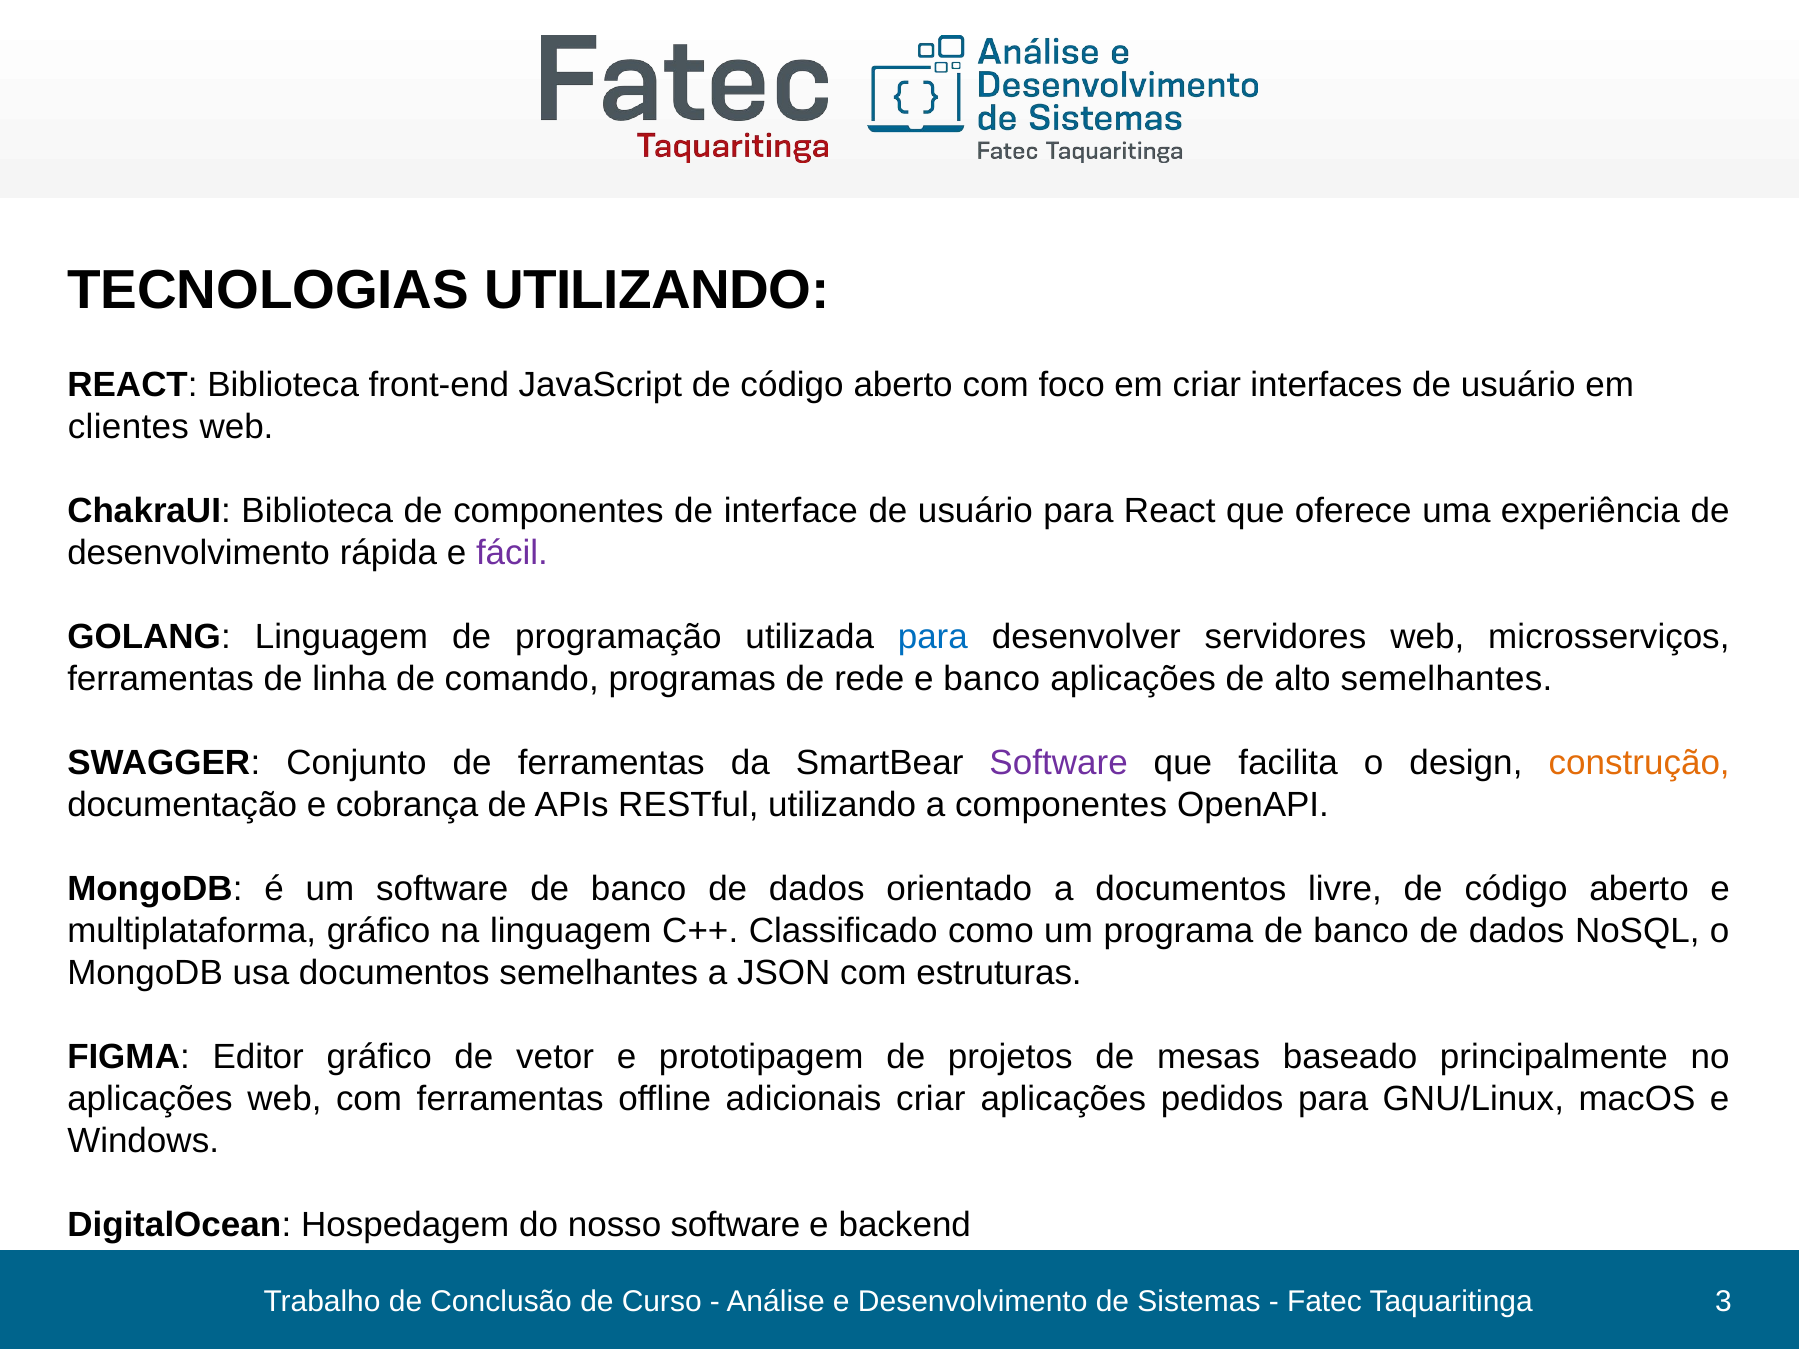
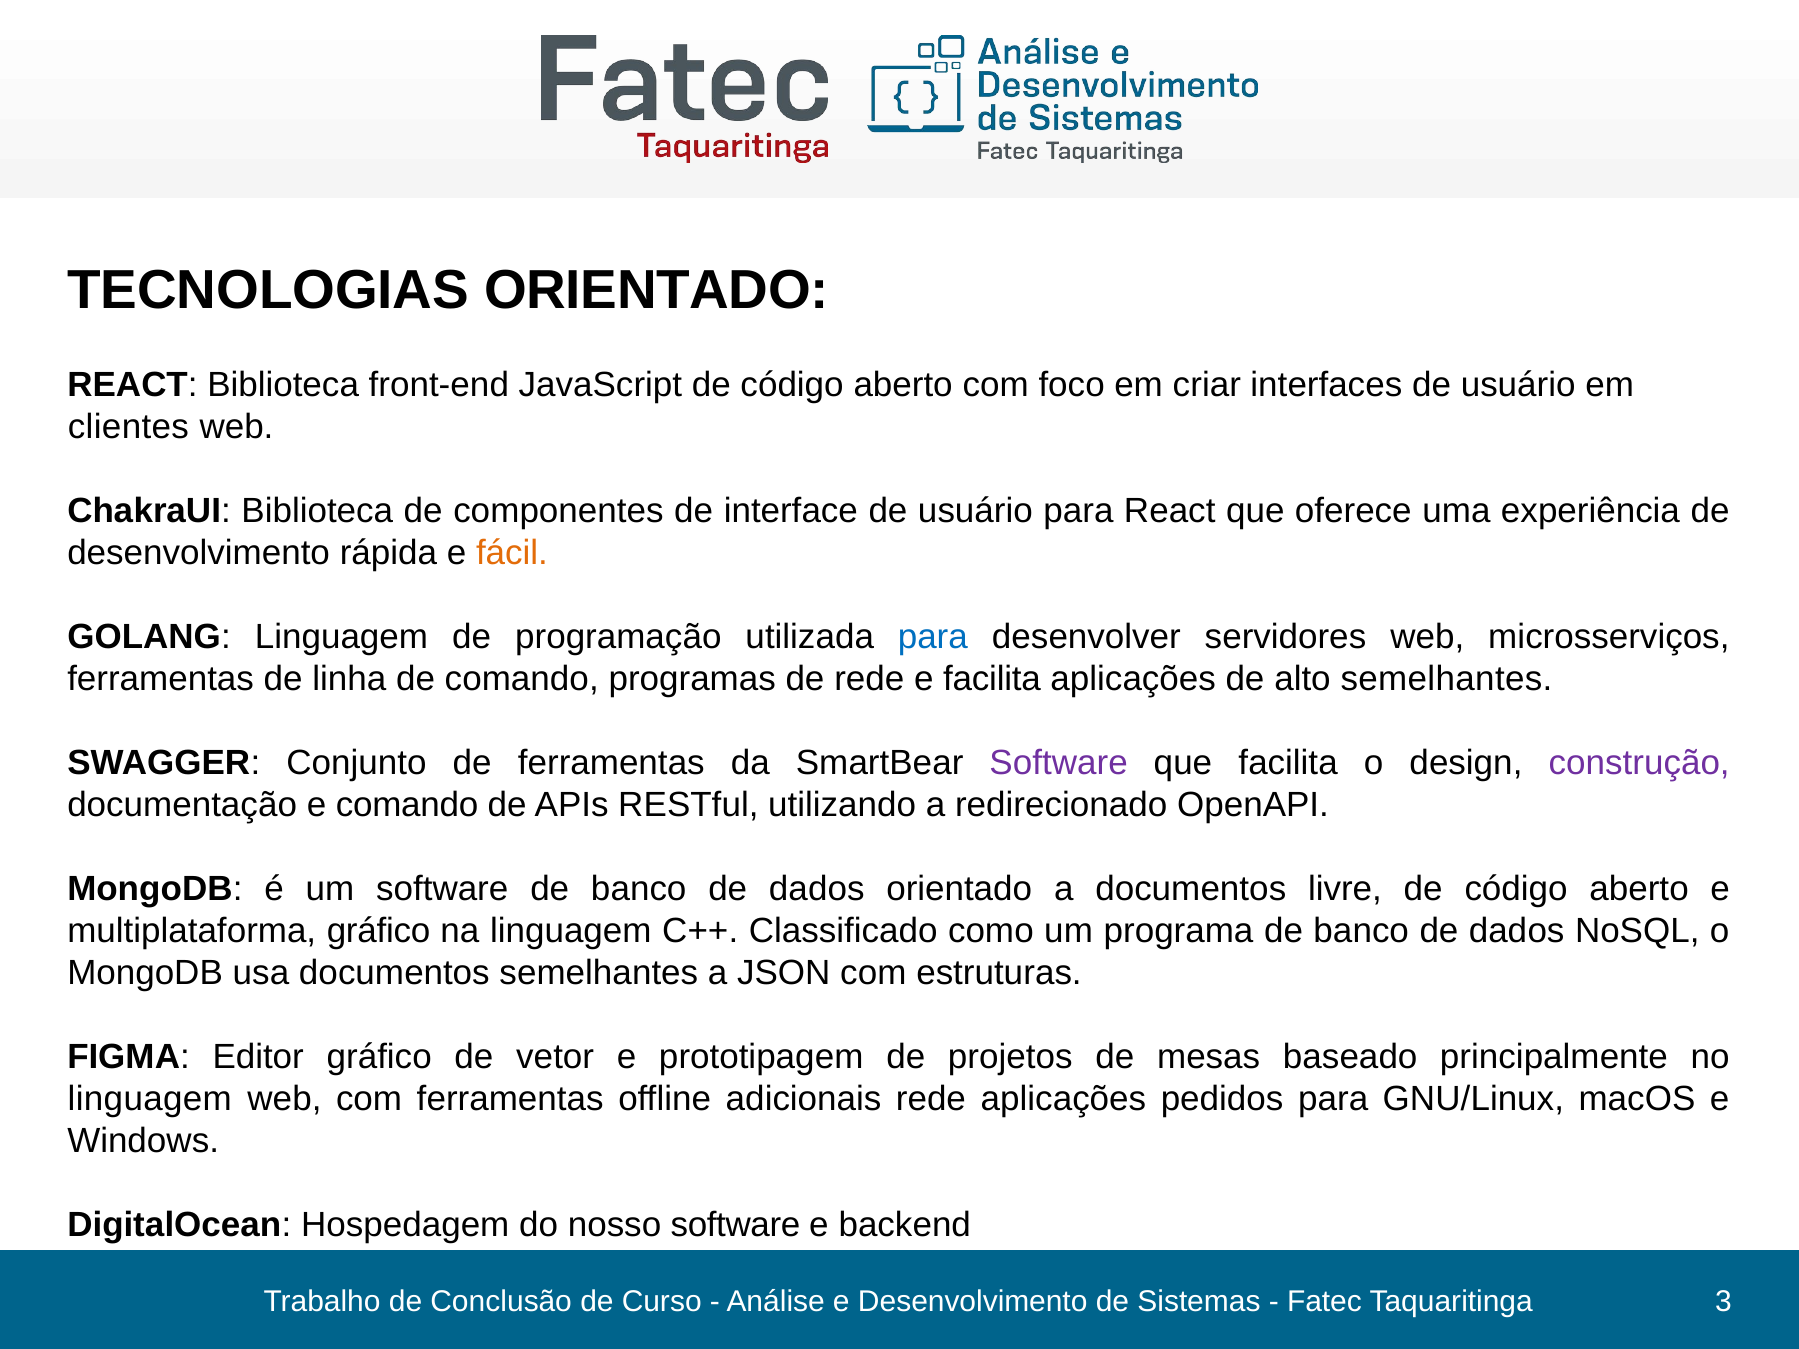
TECNOLOGIAS UTILIZANDO: UTILIZANDO -> ORIENTADO
fácil colour: purple -> orange
e banco: banco -> facilita
construção colour: orange -> purple
e cobrança: cobrança -> comando
a componentes: componentes -> redirecionado
aplicações at (150, 1099): aplicações -> linguagem
adicionais criar: criar -> rede
